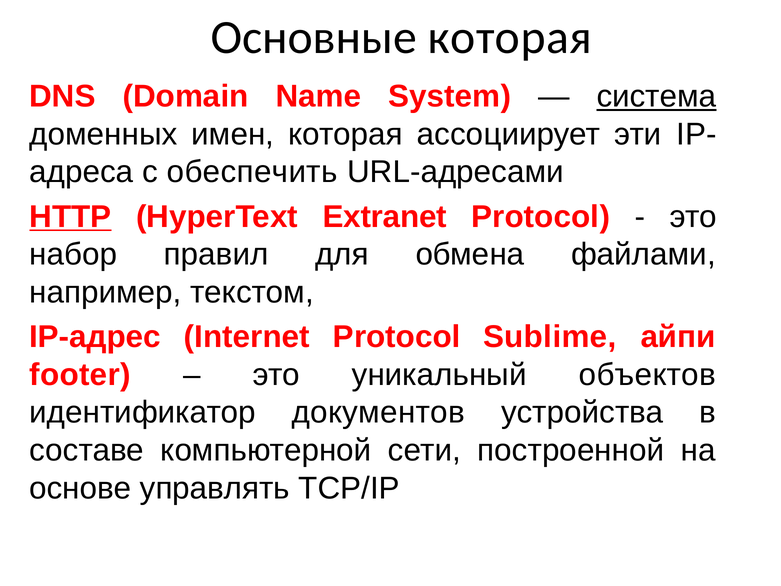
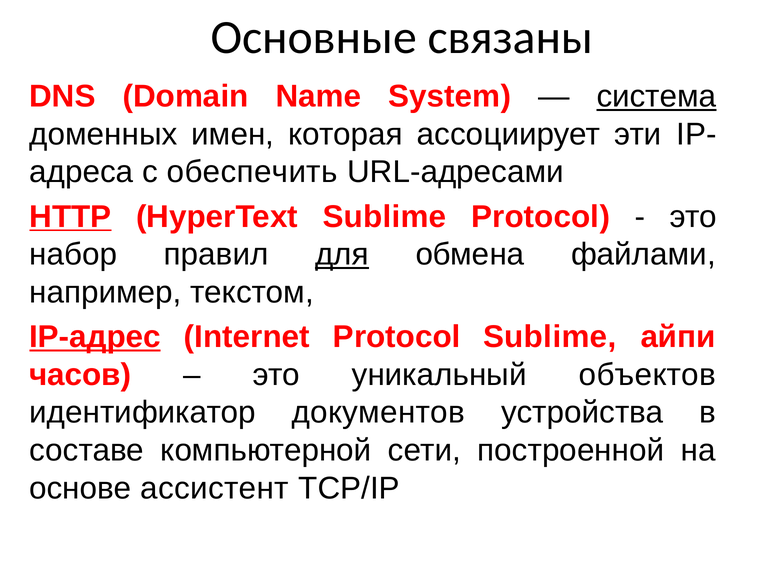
Основные которая: которая -> связаны
HyperText Extranet: Extranet -> Sublime
для underline: none -> present
IP-адрес underline: none -> present
footer: footer -> часов
управлять: управлять -> ассистент
